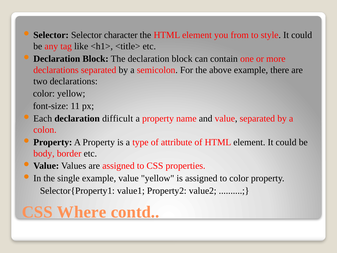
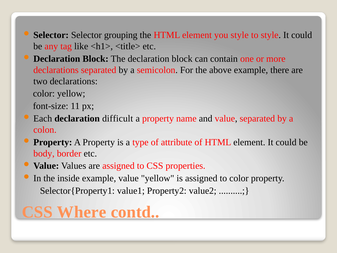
character: character -> grouping
you from: from -> style
single: single -> inside
